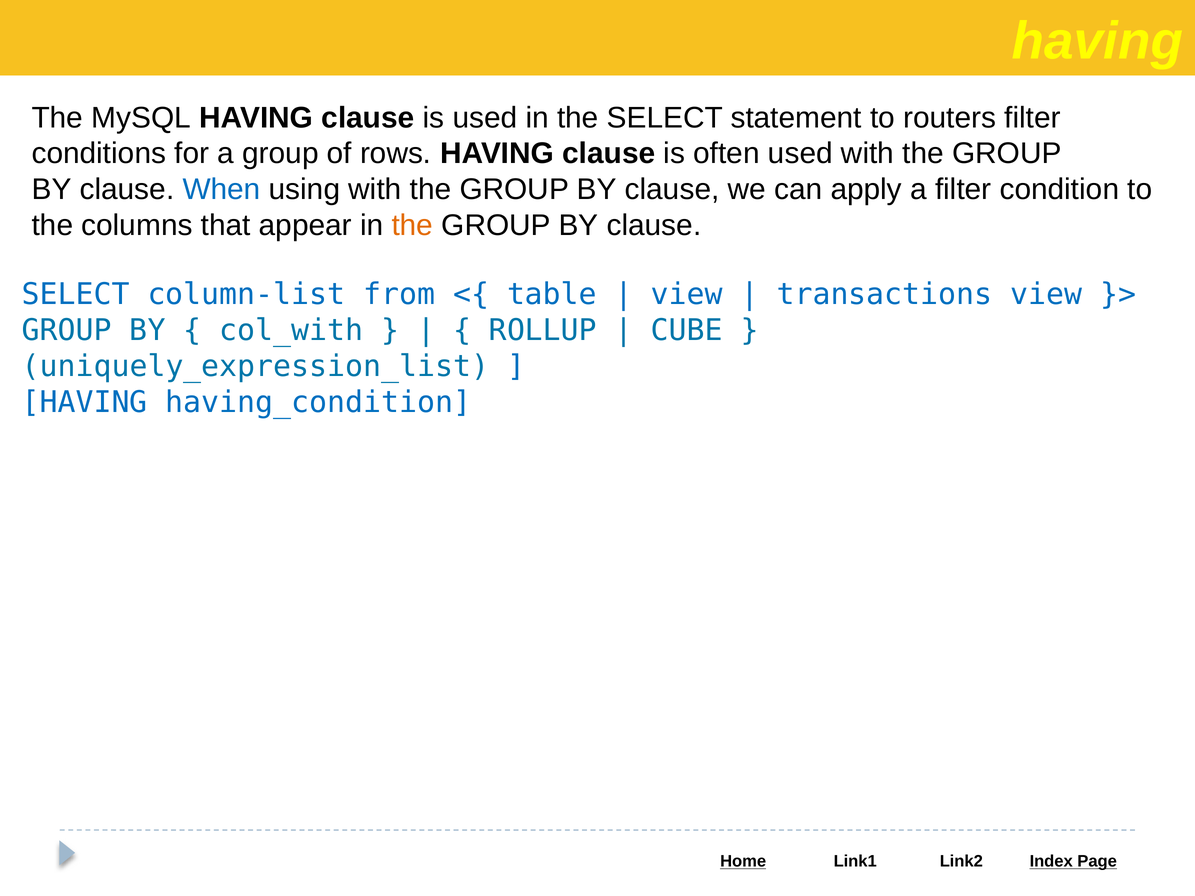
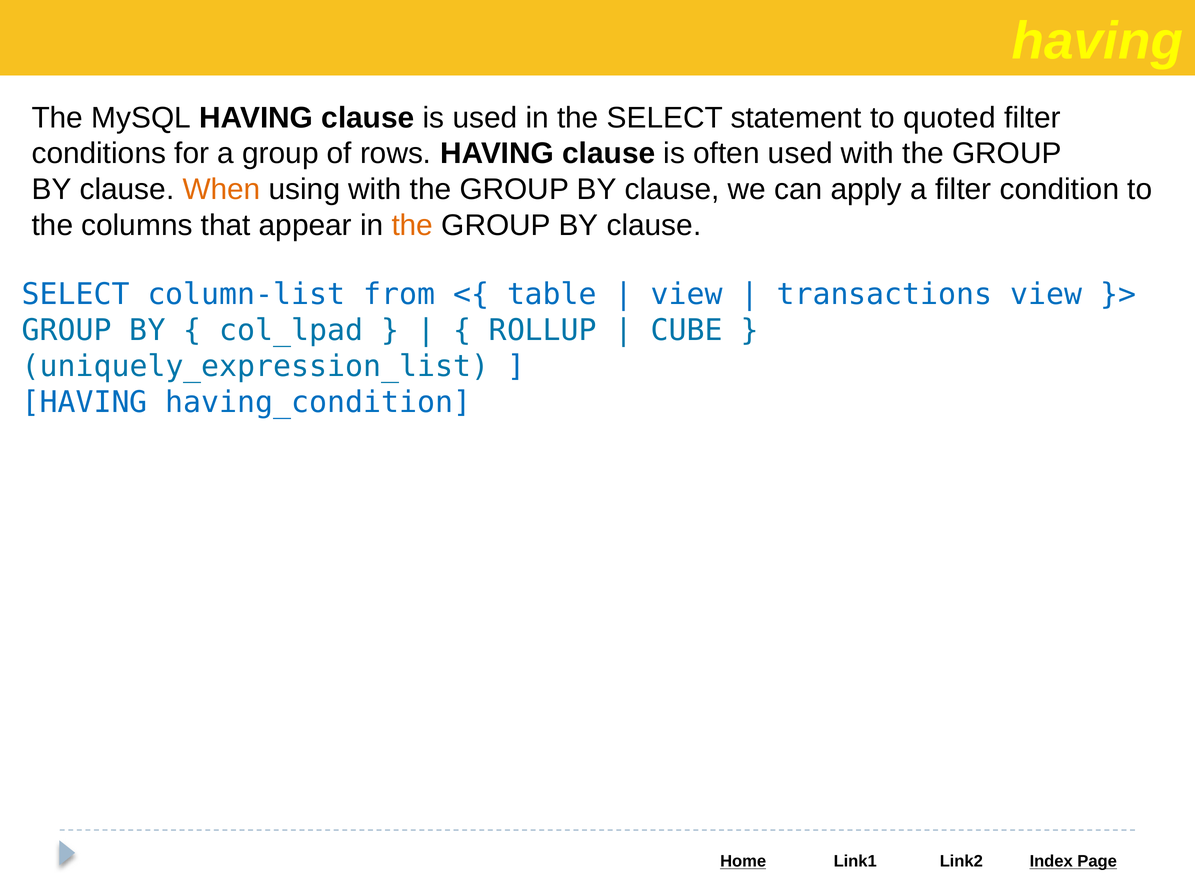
routers: routers -> quoted
When colour: blue -> orange
col_with: col_with -> col_lpad
